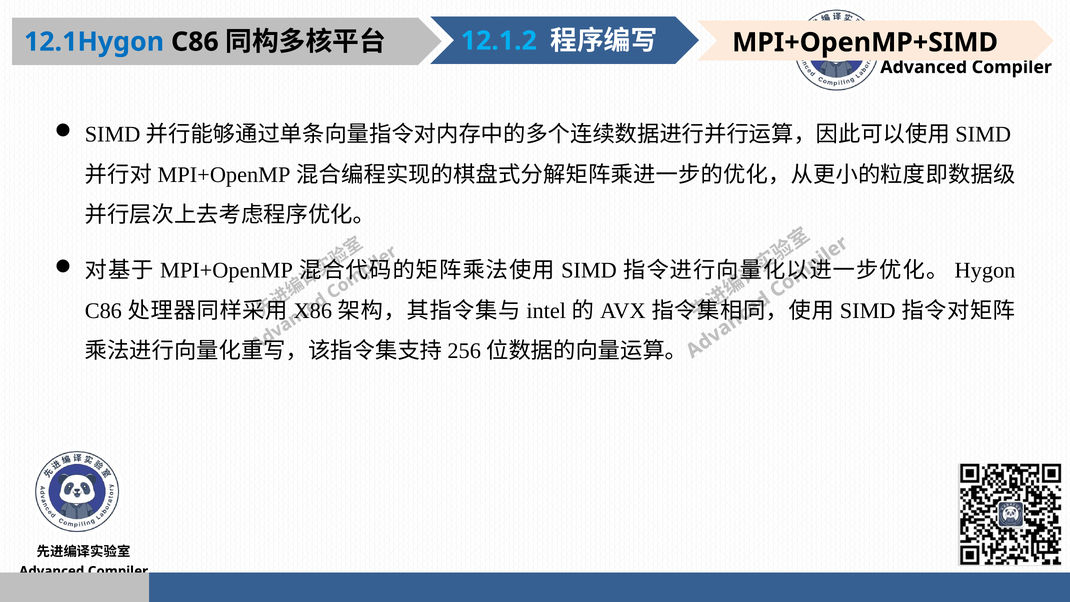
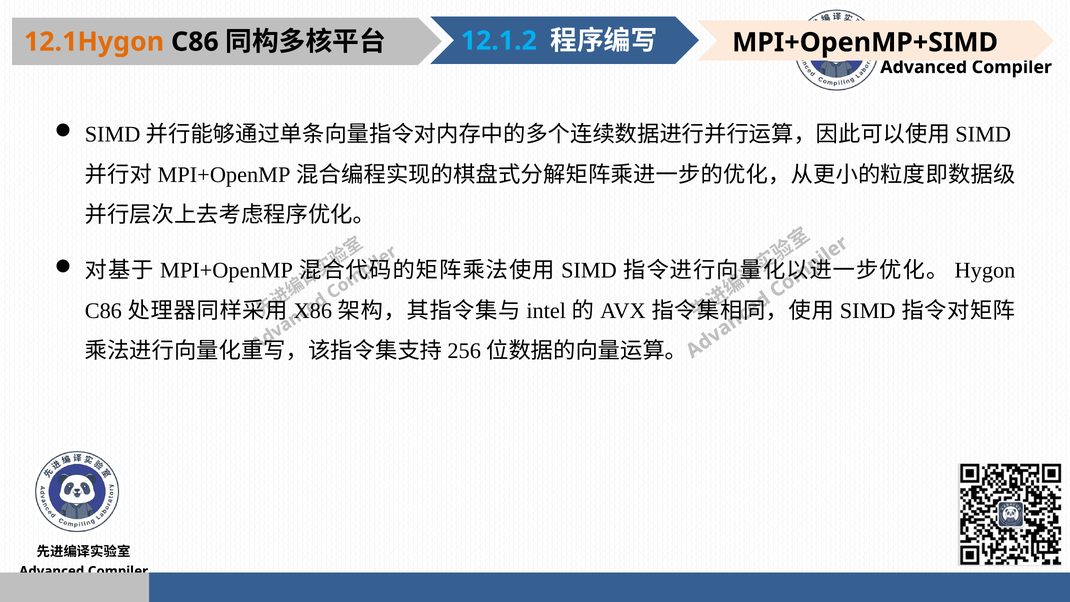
12.1Hygon colour: blue -> orange
